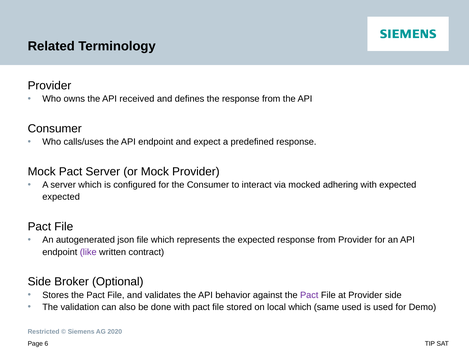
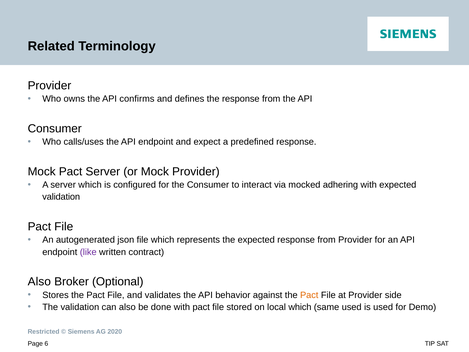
received: received -> confirms
expected at (61, 197): expected -> validation
Side at (39, 281): Side -> Also
Pact at (309, 295) colour: purple -> orange
